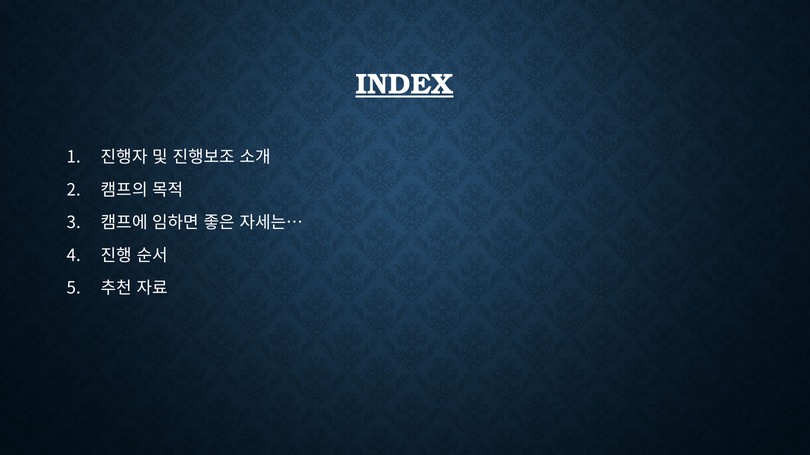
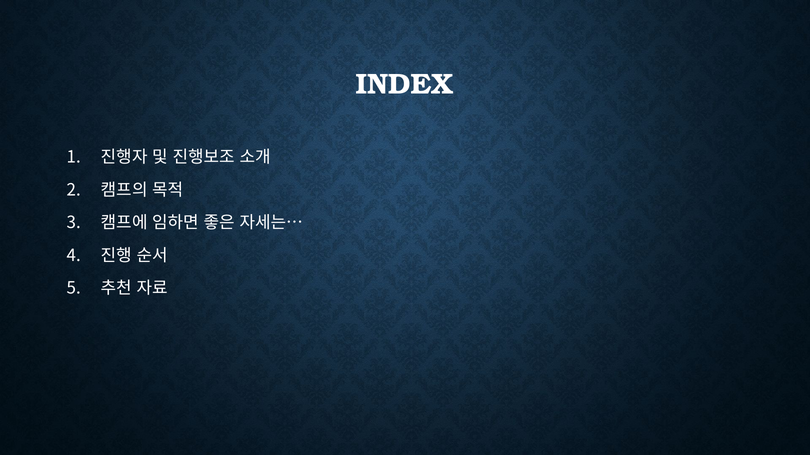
INDEX underline: present -> none
